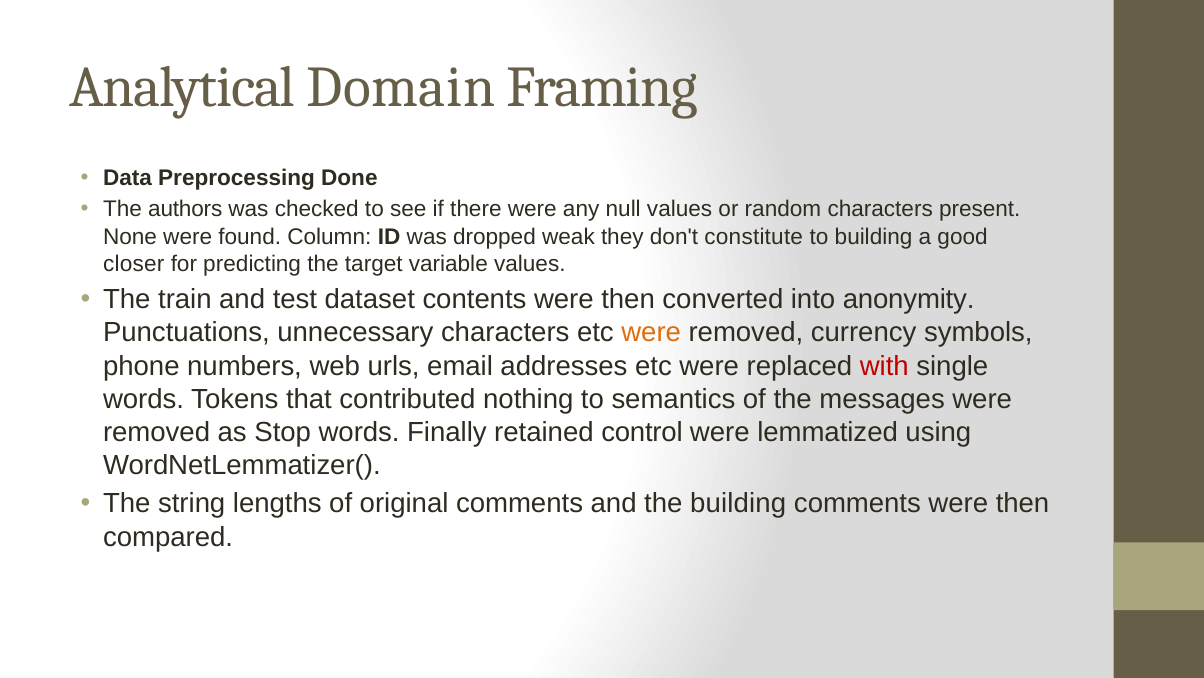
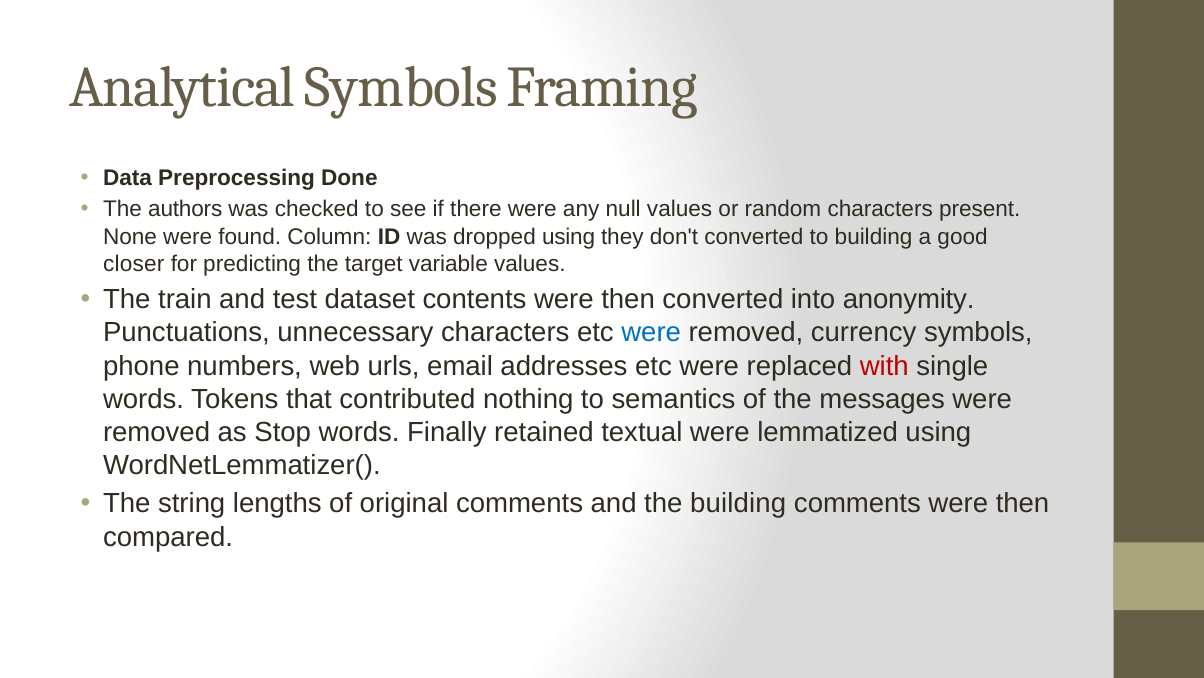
Analytical Domain: Domain -> Symbols
dropped weak: weak -> using
don't constitute: constitute -> converted
were at (651, 332) colour: orange -> blue
control: control -> textual
